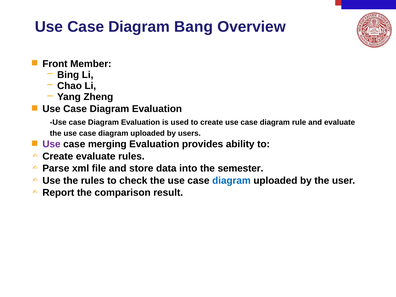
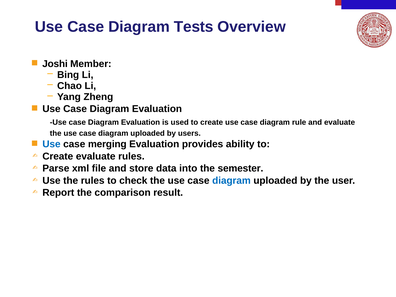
Bang: Bang -> Tests
Front: Front -> Joshi
Use at (51, 144) colour: purple -> blue
